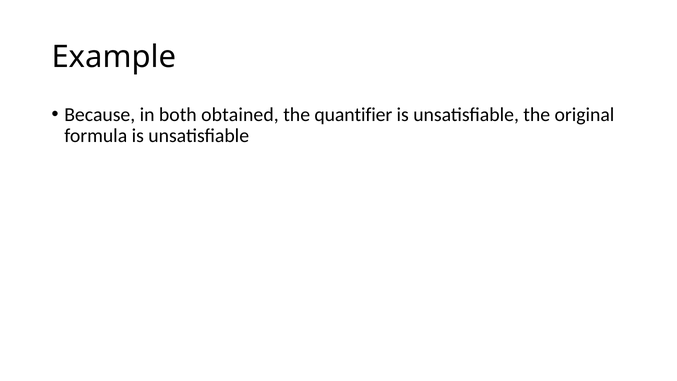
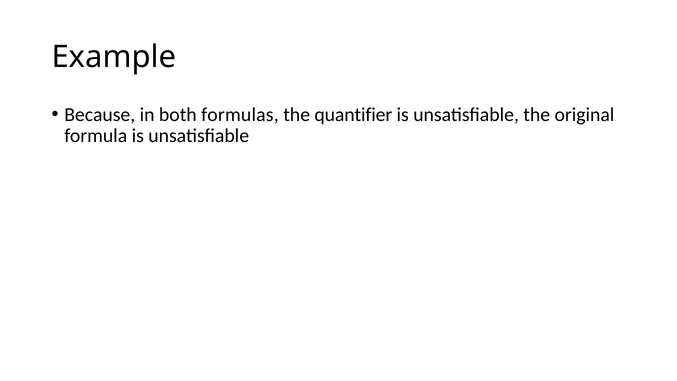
obtained: obtained -> formulas
